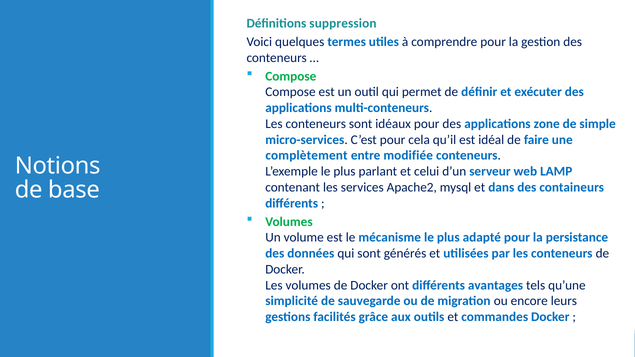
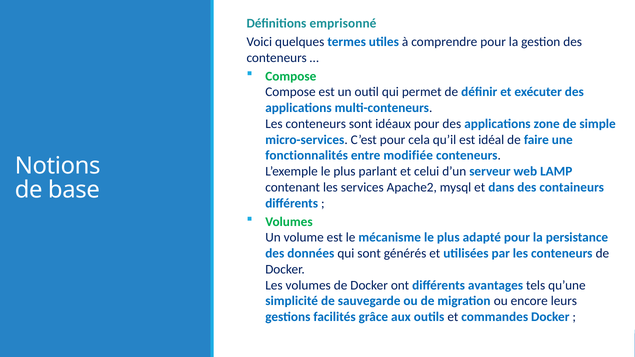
suppression: suppression -> emprisonné
complètement: complètement -> fonctionnalités
